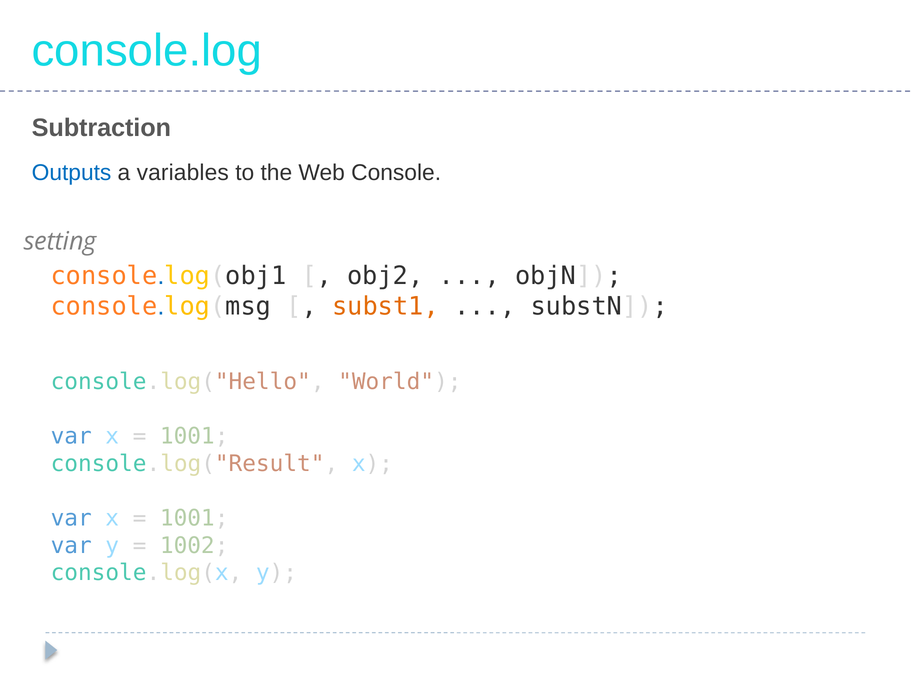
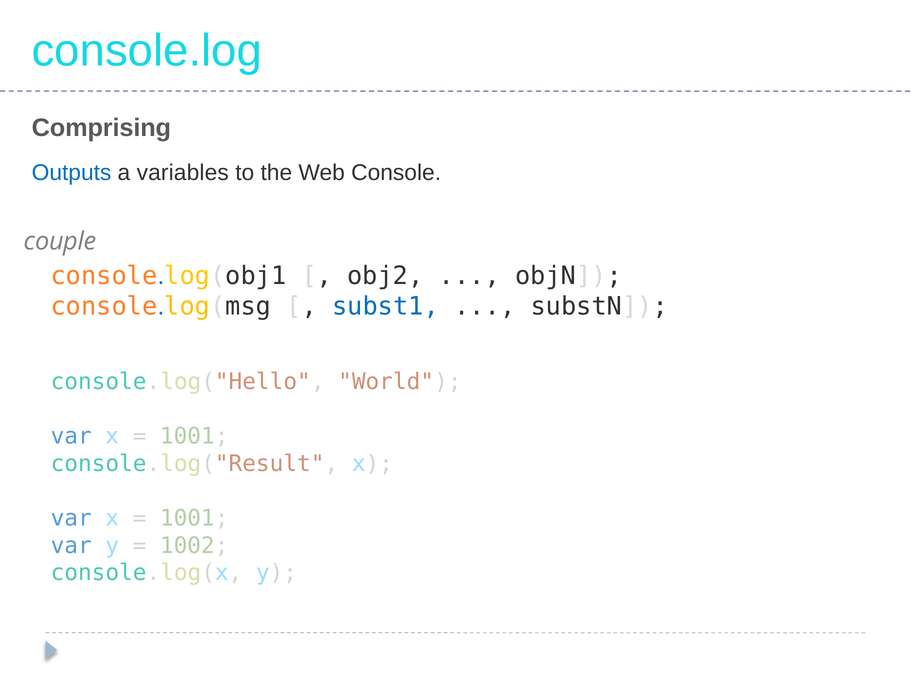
Subtraction: Subtraction -> Comprising
setting: setting -> couple
subst1 colour: orange -> blue
